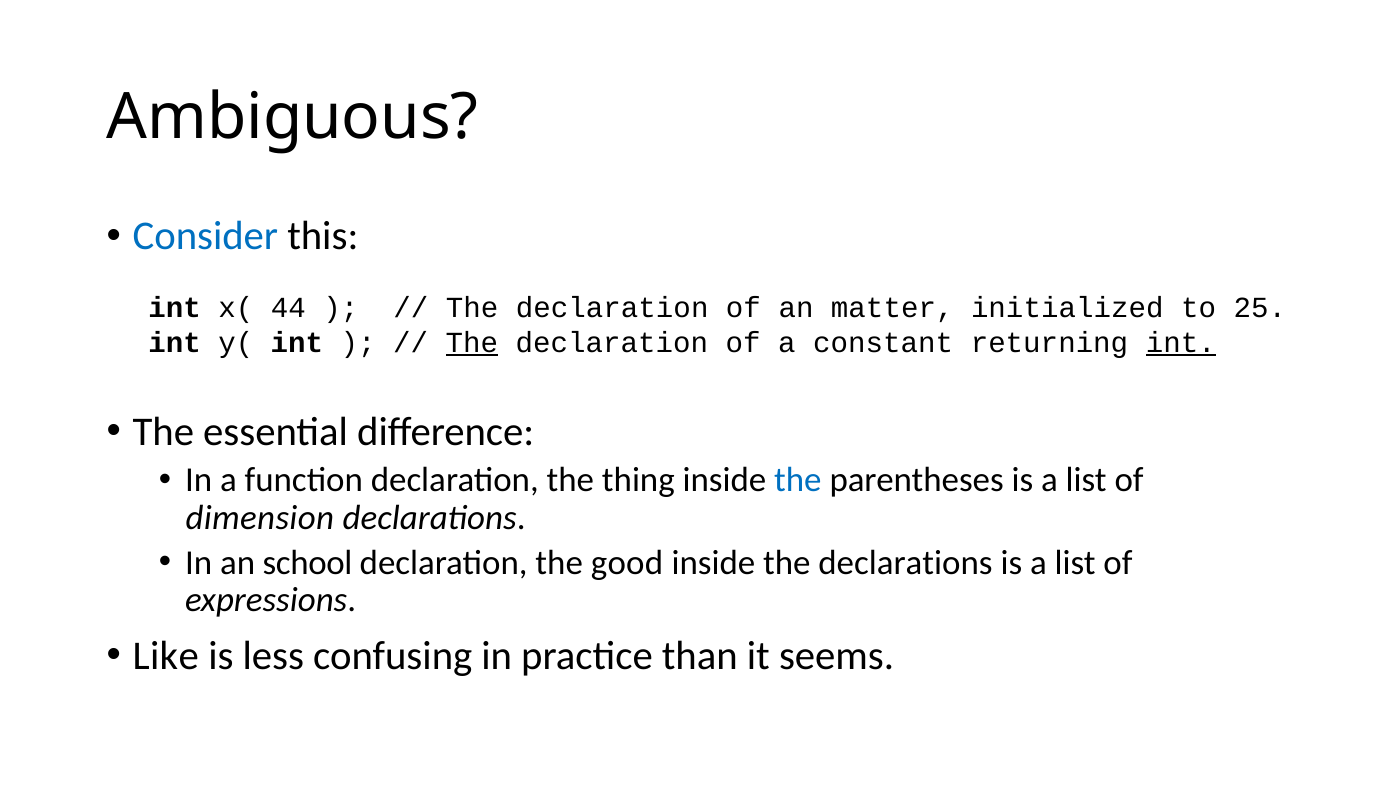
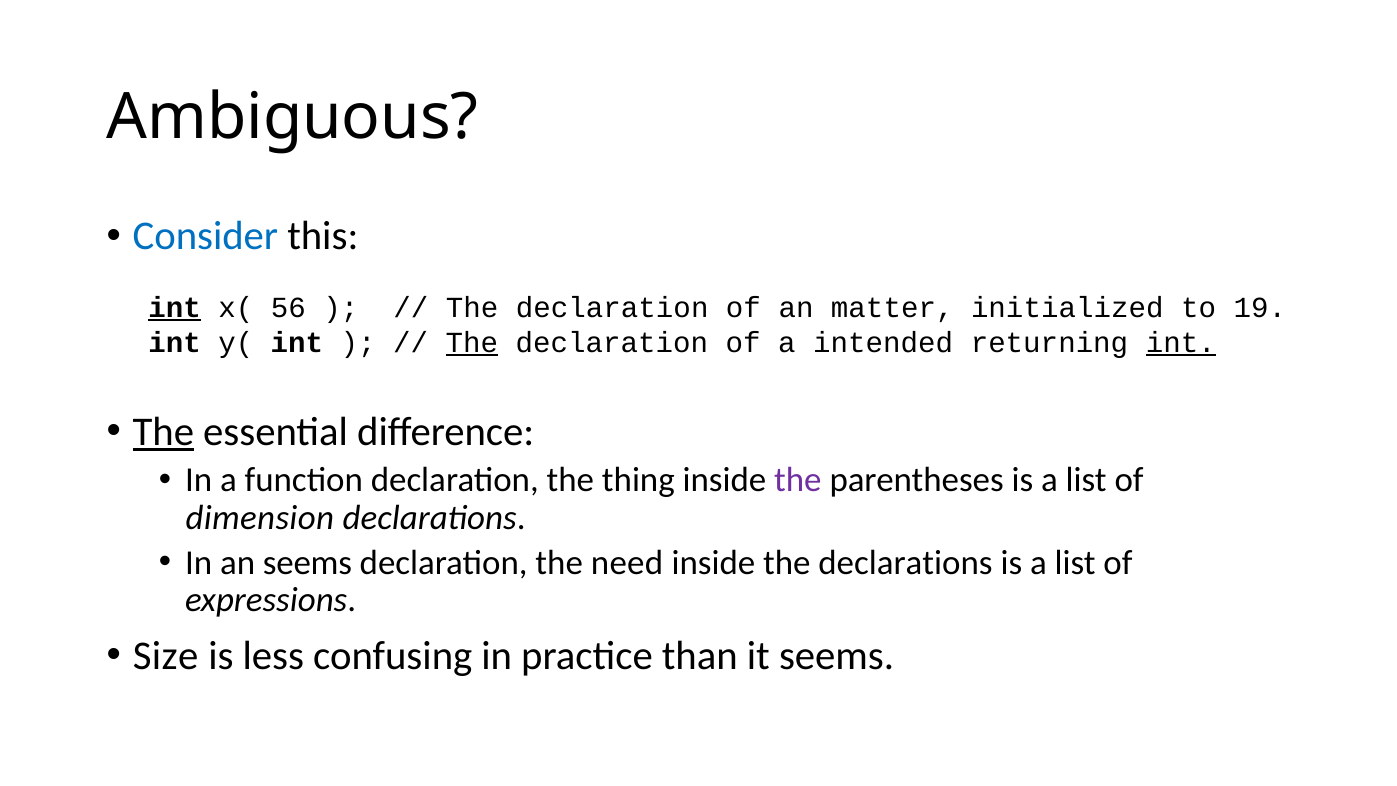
int at (175, 308) underline: none -> present
44: 44 -> 56
25: 25 -> 19
constant: constant -> intended
The at (163, 432) underline: none -> present
the at (798, 480) colour: blue -> purple
an school: school -> seems
good: good -> need
Like: Like -> Size
